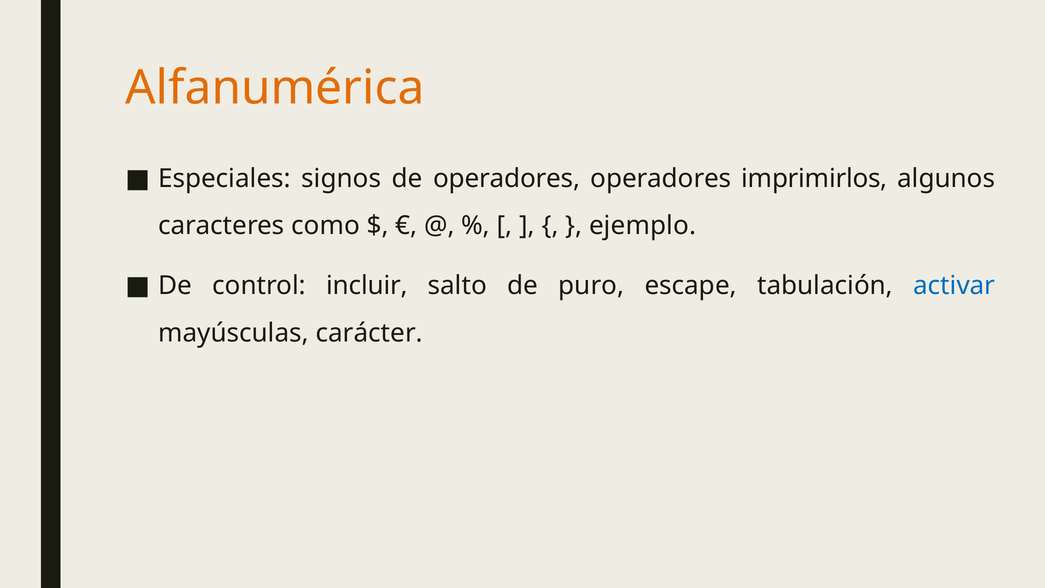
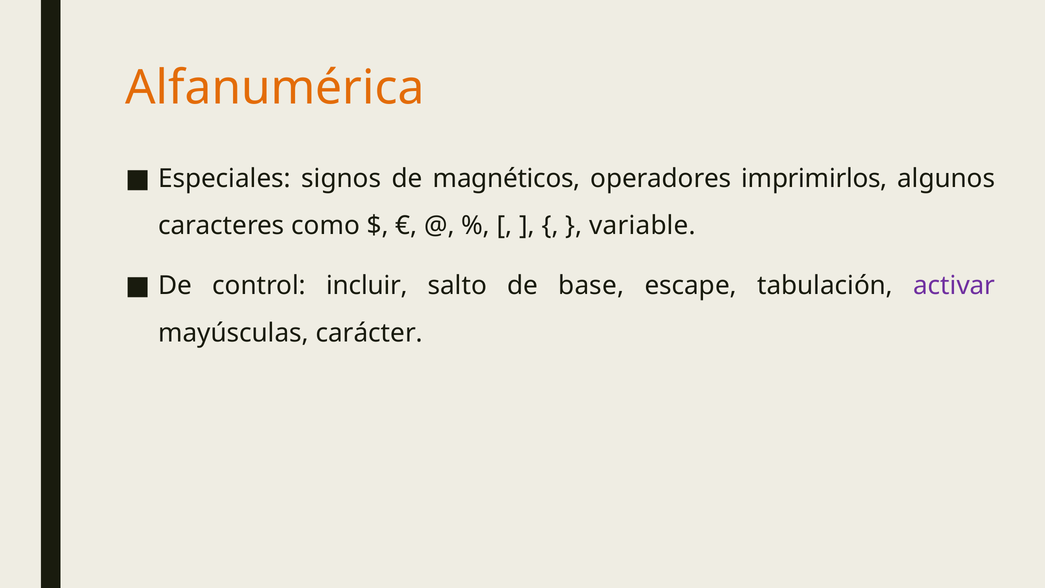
de operadores: operadores -> magnéticos
ejemplo: ejemplo -> variable
puro: puro -> base
activar colour: blue -> purple
